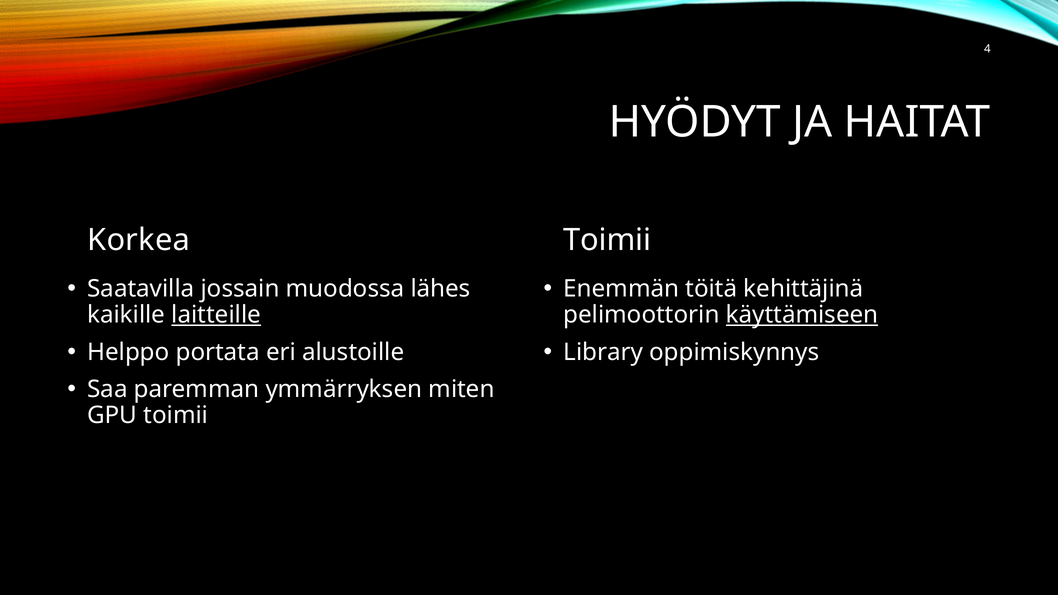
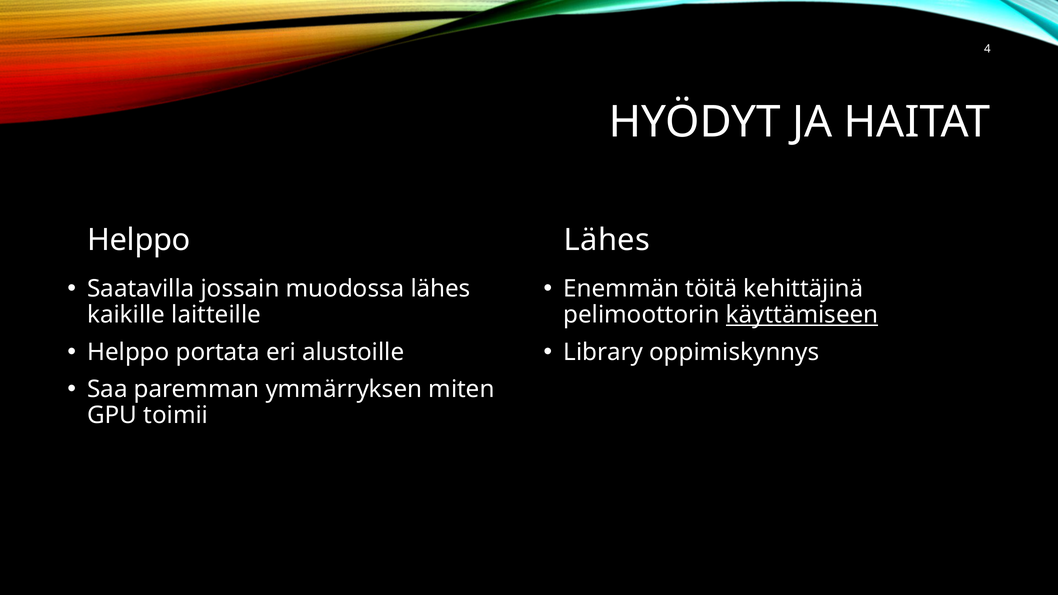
Korkea at (139, 240): Korkea -> Helppo
Toimii at (607, 240): Toimii -> Lähes
laitteille underline: present -> none
